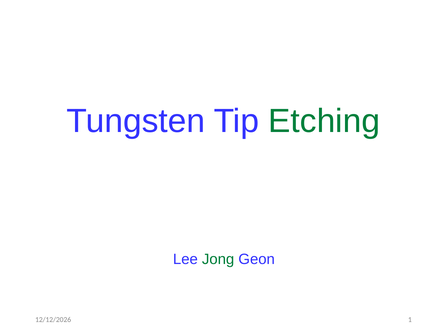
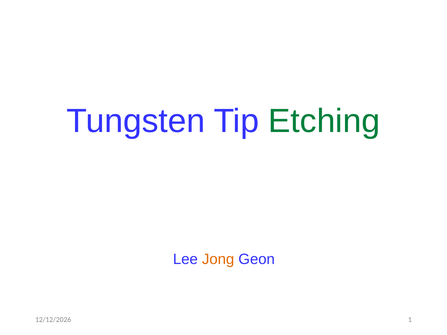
Jong colour: green -> orange
